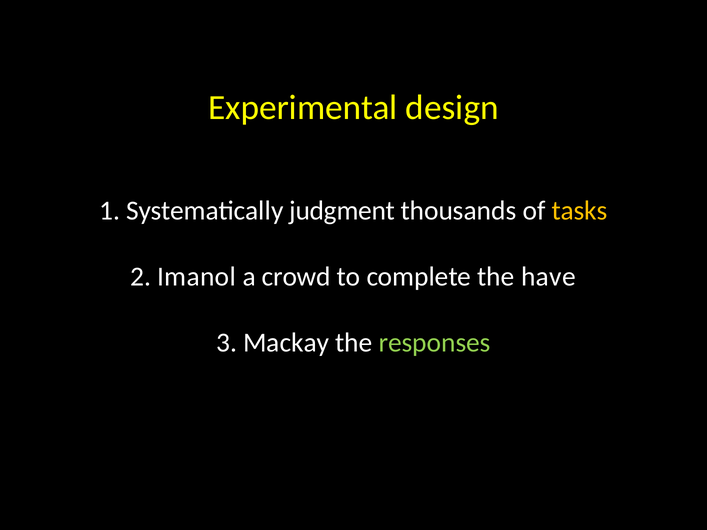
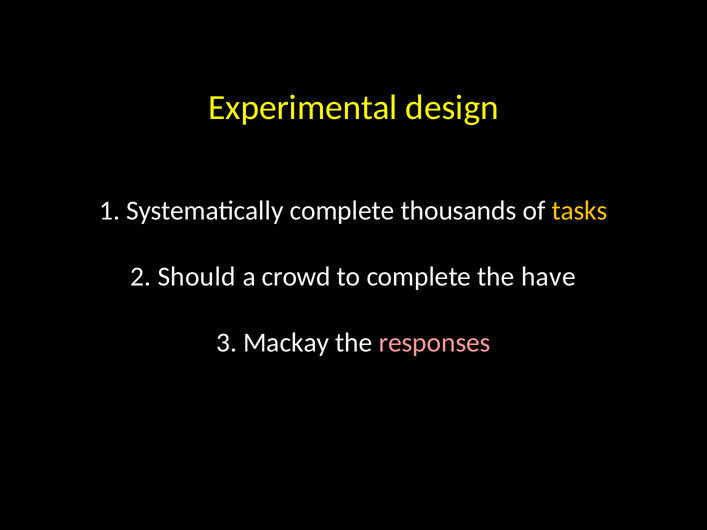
Systematically judgment: judgment -> complete
Imanol: Imanol -> Should
responses colour: light green -> pink
